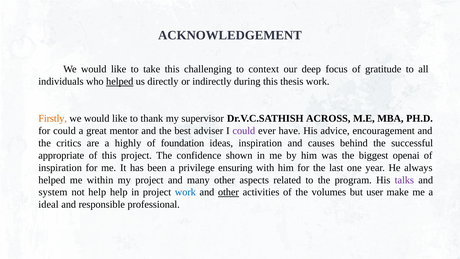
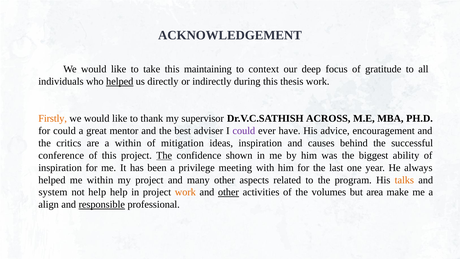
challenging: challenging -> maintaining
a highly: highly -> within
foundation: foundation -> mitigation
appropriate: appropriate -> conference
The at (164, 155) underline: none -> present
openai: openai -> ability
ensuring: ensuring -> meeting
talks colour: purple -> orange
work at (185, 192) colour: blue -> orange
user: user -> area
ideal: ideal -> align
responsible underline: none -> present
